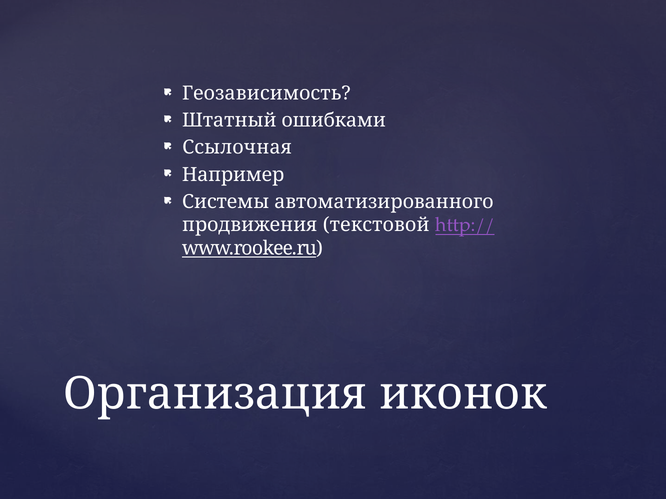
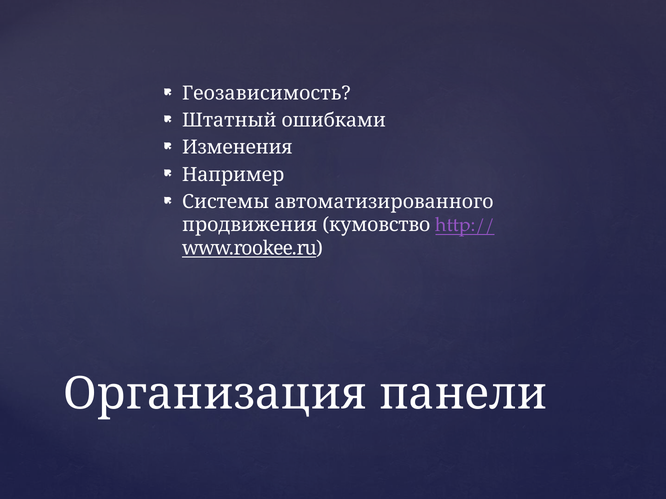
Ссылочная: Ссылочная -> Изменения
текстовой: текстовой -> кумовство
иконок: иконок -> панели
